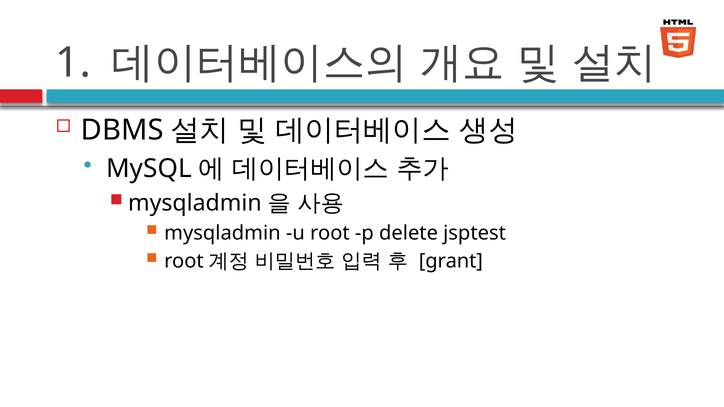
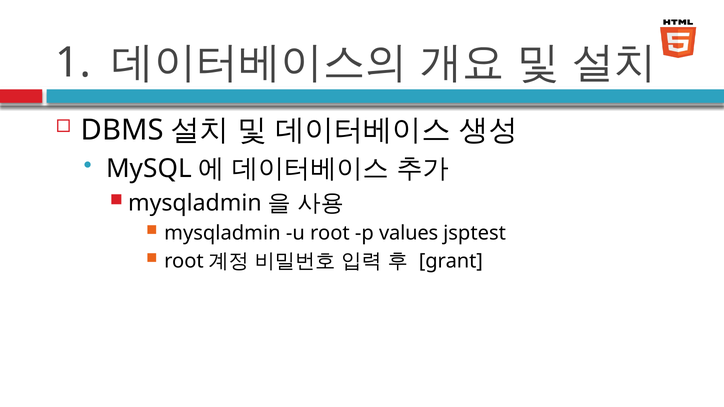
delete: delete -> values
